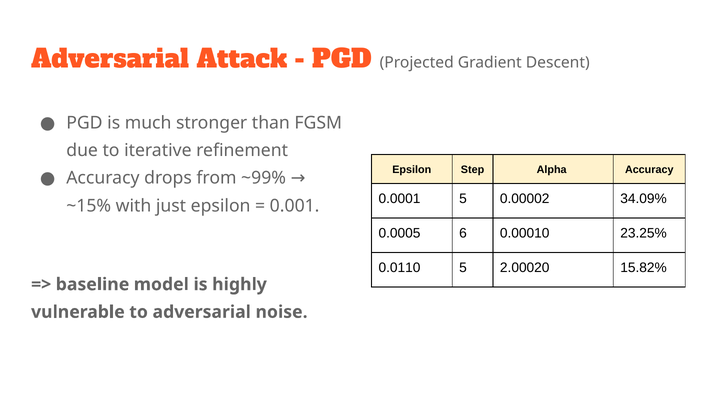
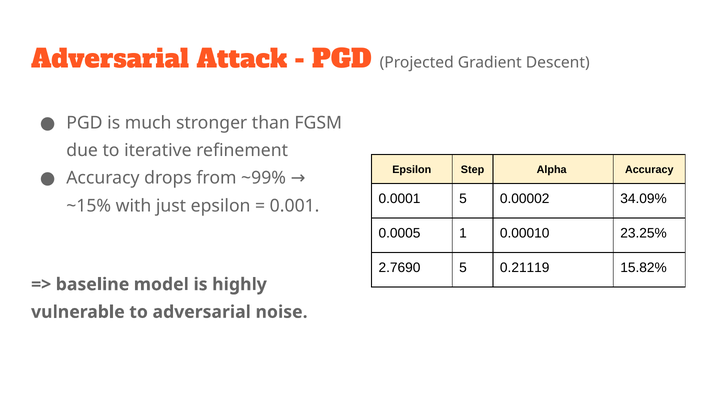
6: 6 -> 1
0.0110: 0.0110 -> 2.7690
2.00020: 2.00020 -> 0.21119
